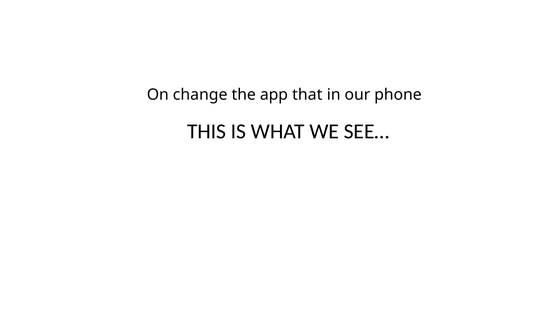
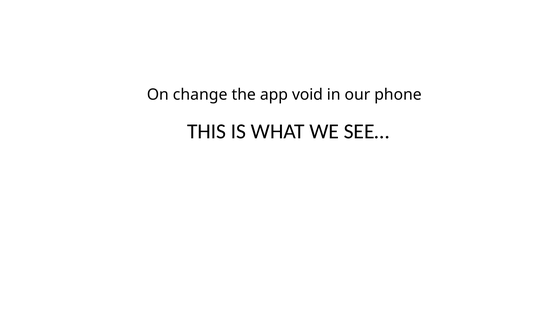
that: that -> void
